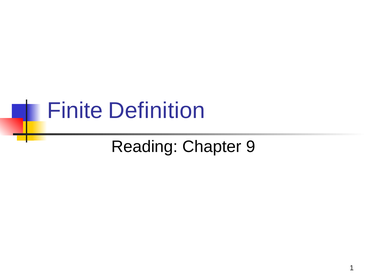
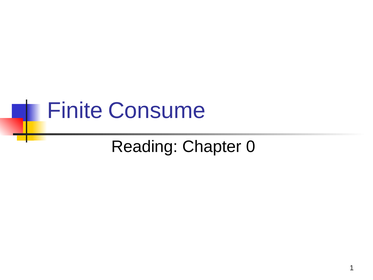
Definition: Definition -> Consume
9: 9 -> 0
